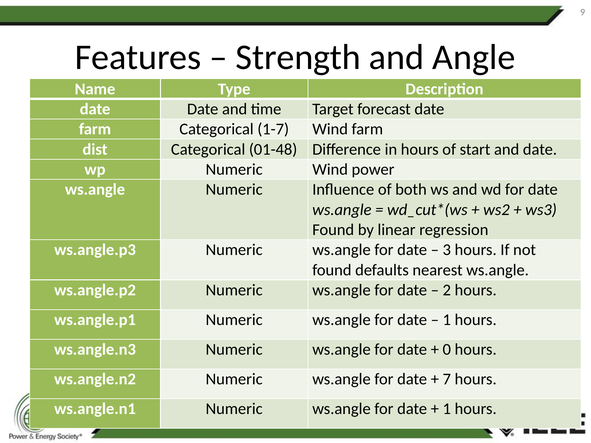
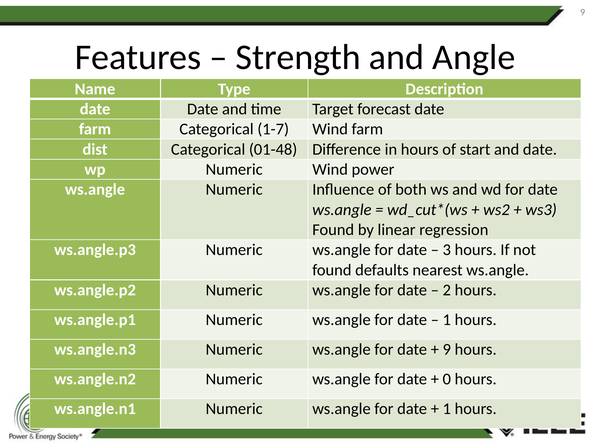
0 at (447, 350): 0 -> 9
7: 7 -> 0
